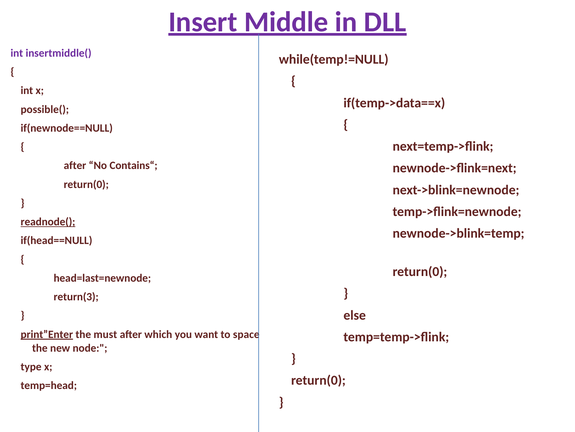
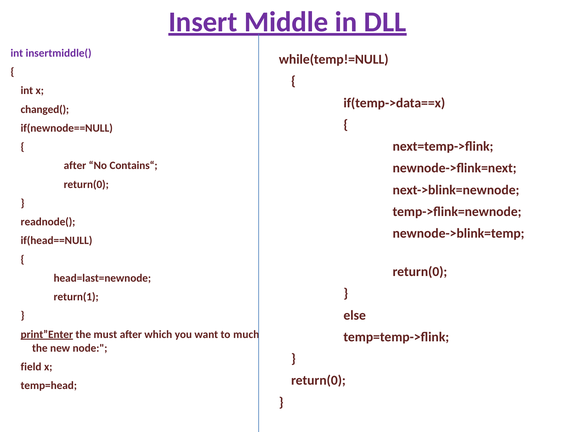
possible(: possible( -> changed(
readnode( underline: present -> none
return(3: return(3 -> return(1
space: space -> much
type: type -> field
